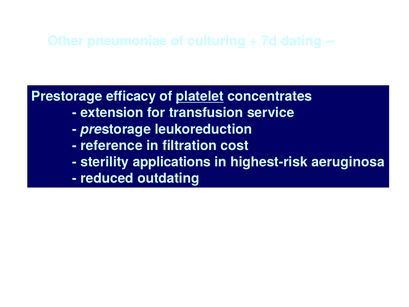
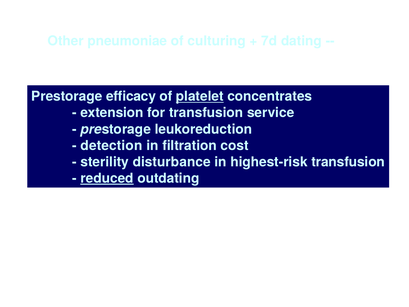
reference: reference -> detection
applications: applications -> disturbance
highest-risk aeruginosa: aeruginosa -> transfusion
reduced underline: none -> present
